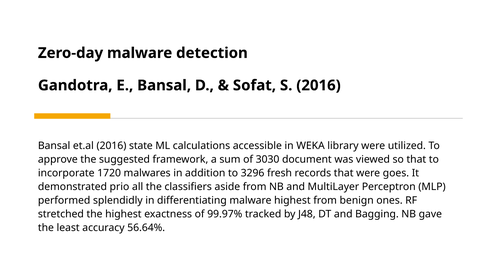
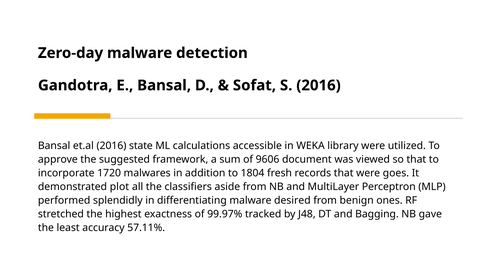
3030: 3030 -> 9606
3296: 3296 -> 1804
prio: prio -> plot
malware highest: highest -> desired
56.64%: 56.64% -> 57.11%
